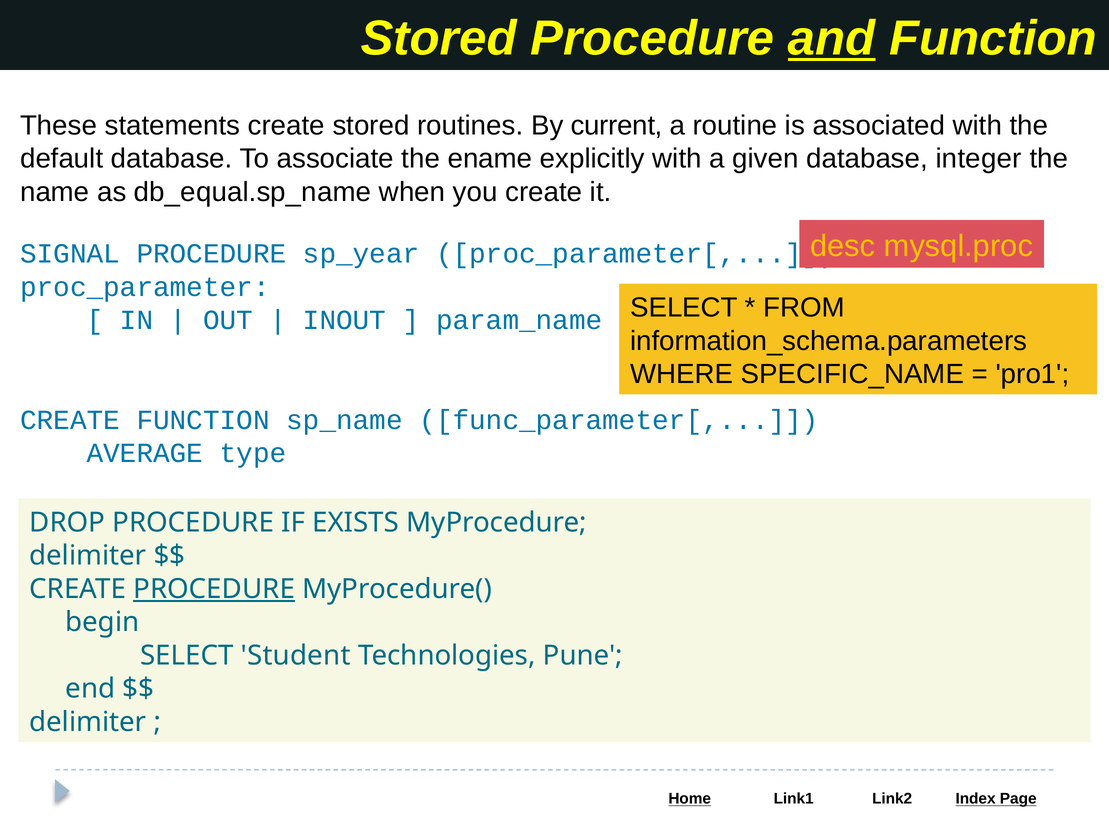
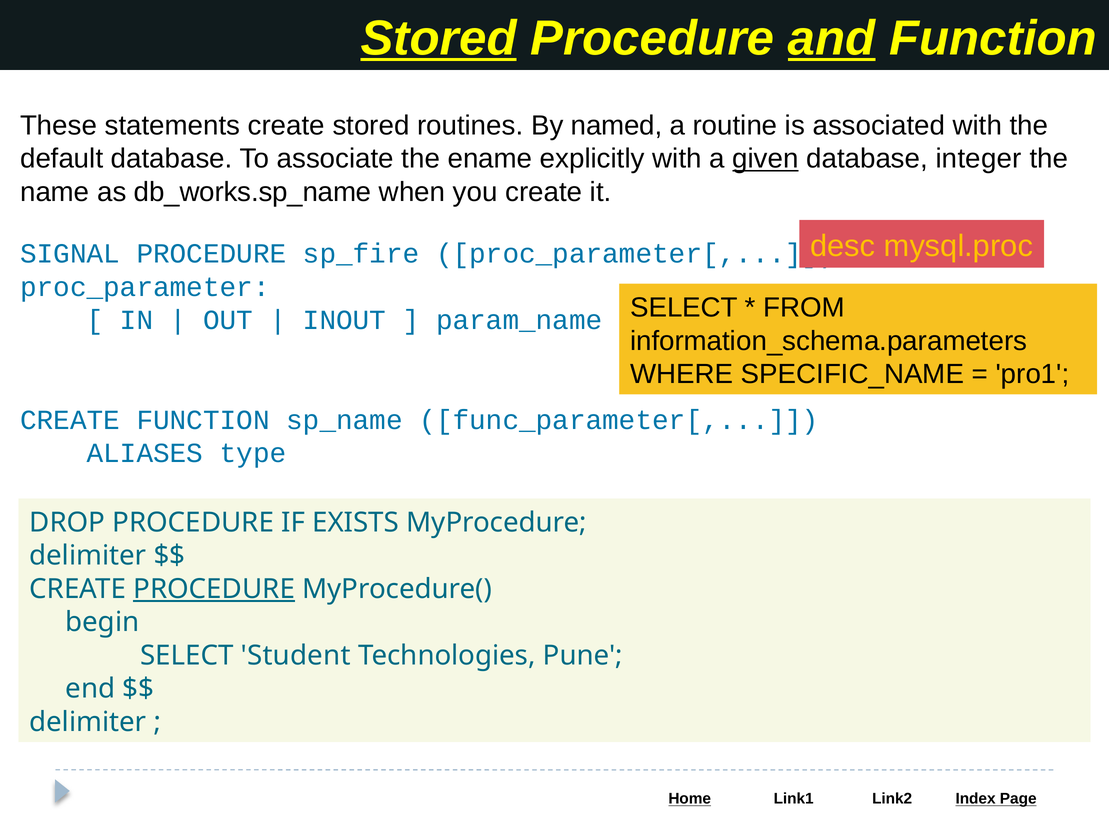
Stored at (439, 38) underline: none -> present
current: current -> named
given underline: none -> present
db_equal.sp_name: db_equal.sp_name -> db_works.sp_name
sp_year: sp_year -> sp_fire
AVERAGE: AVERAGE -> ALIASES
